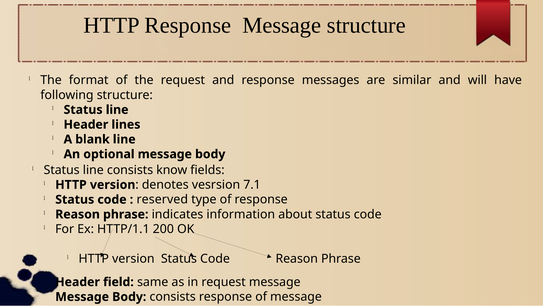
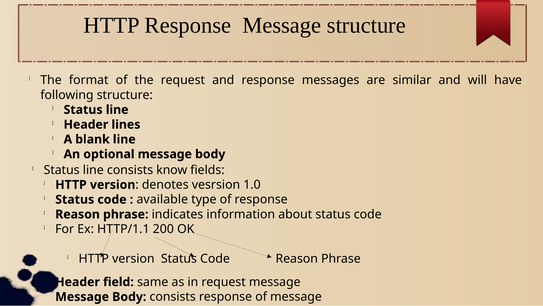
7.1: 7.1 -> 1.0
reserved: reserved -> available
